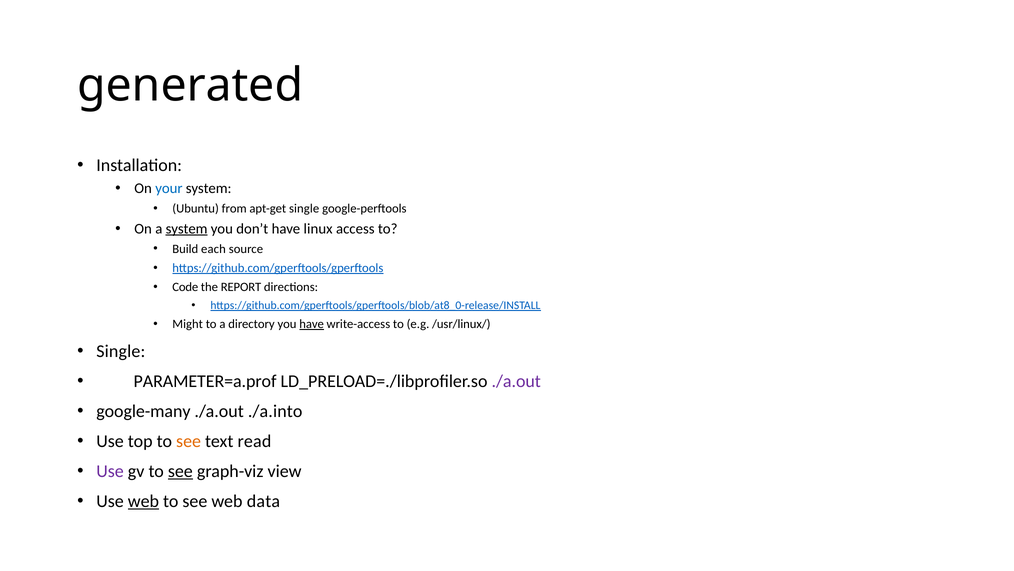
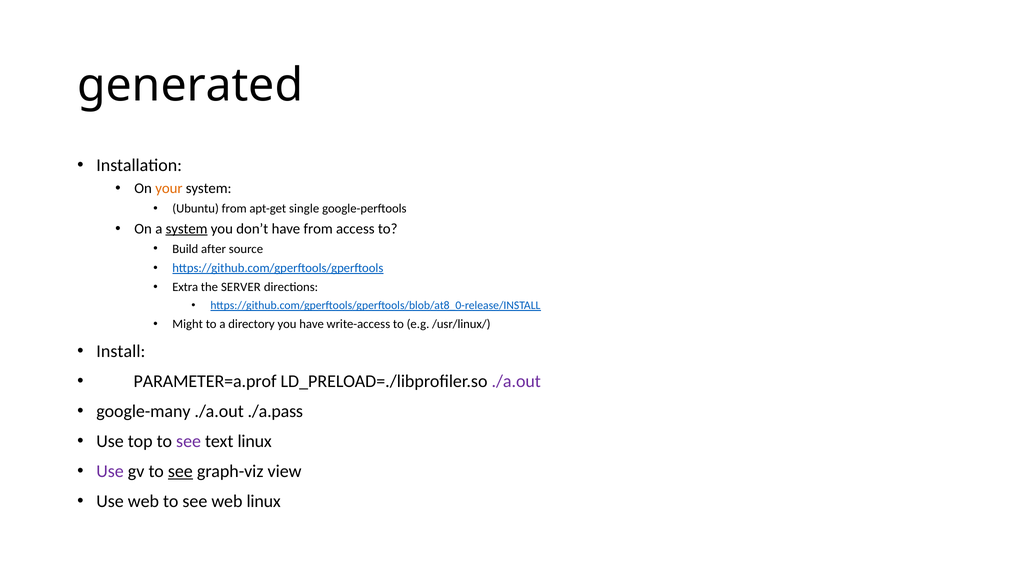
your colour: blue -> orange
have linux: linux -> from
each: each -> after
Code: Code -> Extra
REPORT: REPORT -> SERVER
have at (312, 324) underline: present -> none
Single at (121, 351): Single -> Install
./a.into: ./a.into -> ./a.pass
see at (189, 441) colour: orange -> purple
text read: read -> linux
web at (143, 501) underline: present -> none
web data: data -> linux
